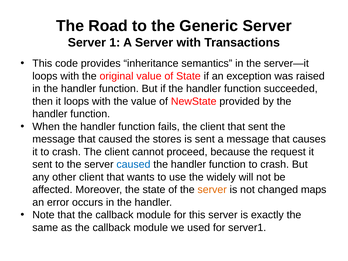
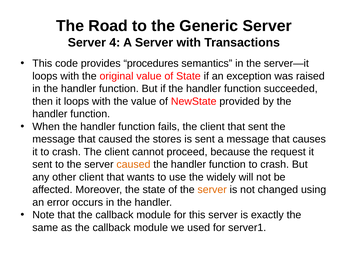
1: 1 -> 4
inheritance: inheritance -> procedures
caused at (133, 164) colour: blue -> orange
maps: maps -> using
